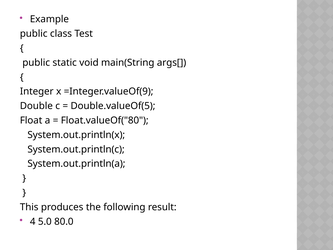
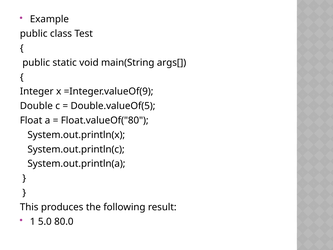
4: 4 -> 1
